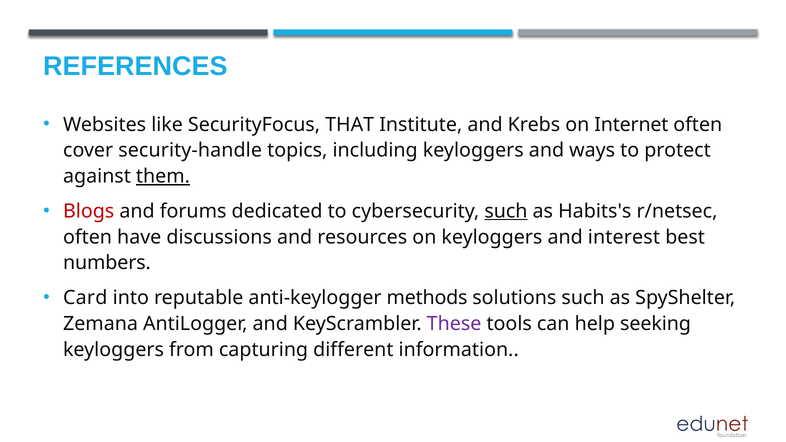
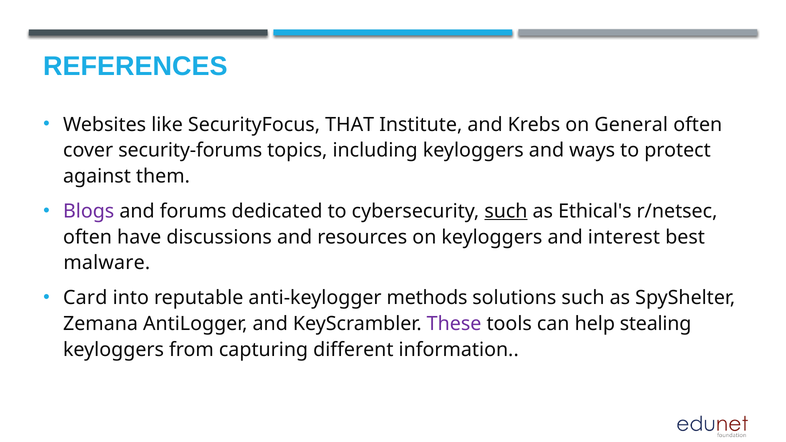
Internet: Internet -> General
security-handle: security-handle -> security-forums
them underline: present -> none
Blogs colour: red -> purple
Habits's: Habits's -> Ethical's
numbers: numbers -> malware
seeking: seeking -> stealing
